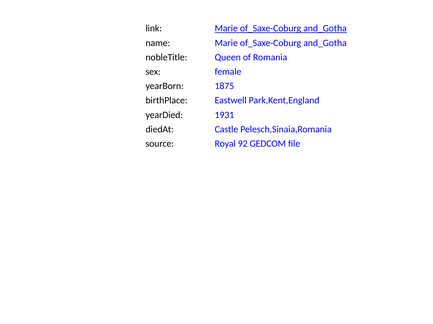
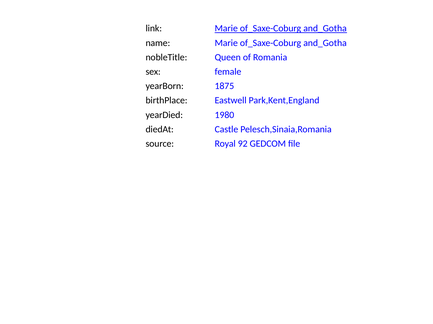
1931: 1931 -> 1980
